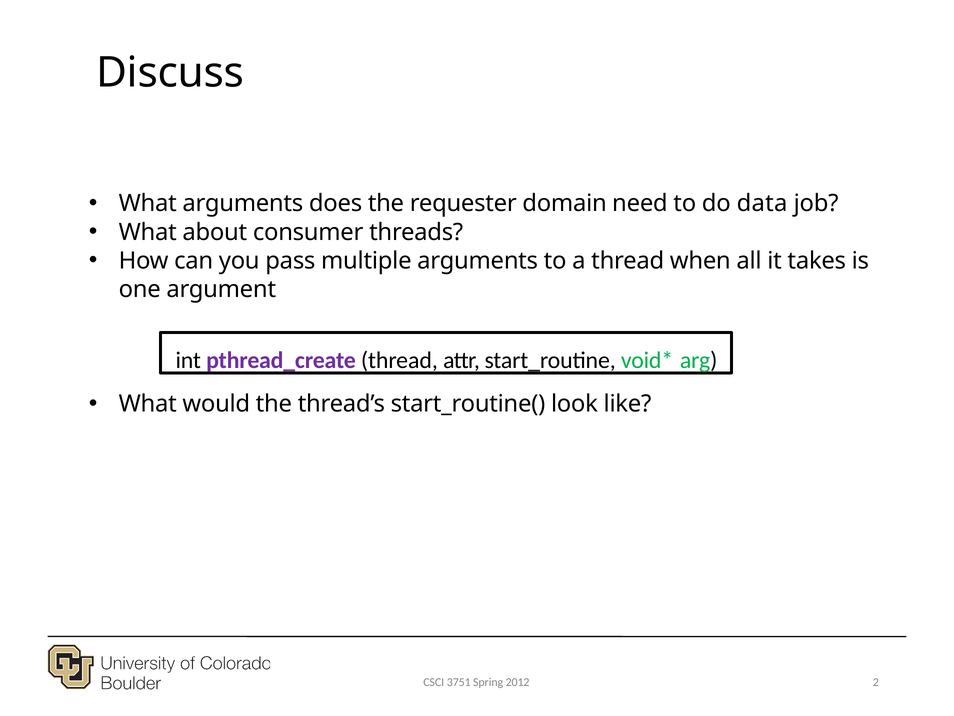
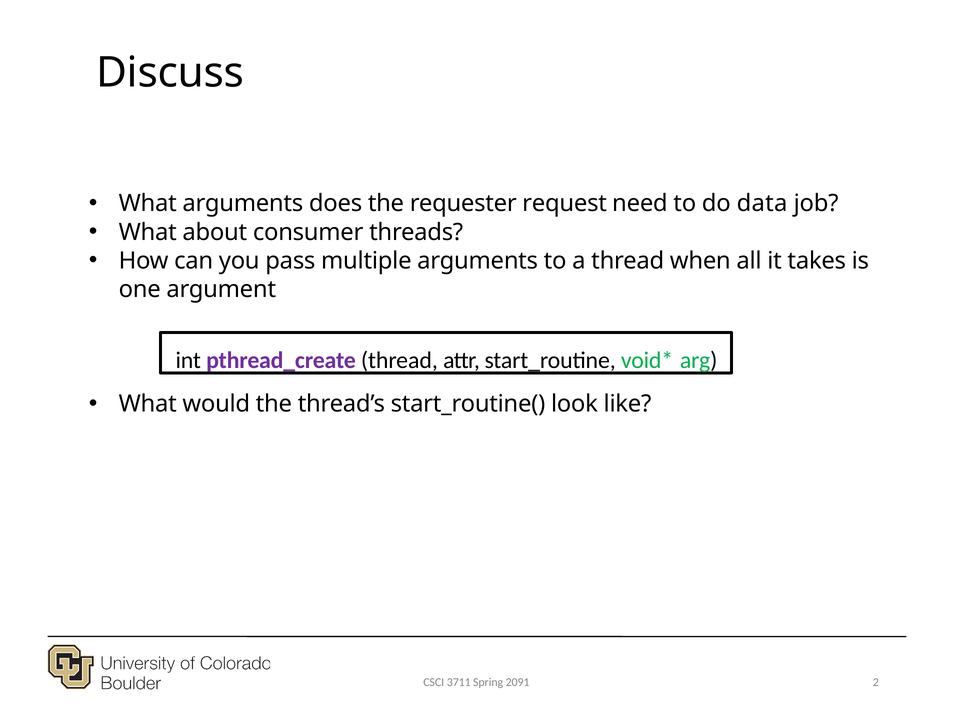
domain: domain -> request
3751: 3751 -> 3711
2012: 2012 -> 2091
